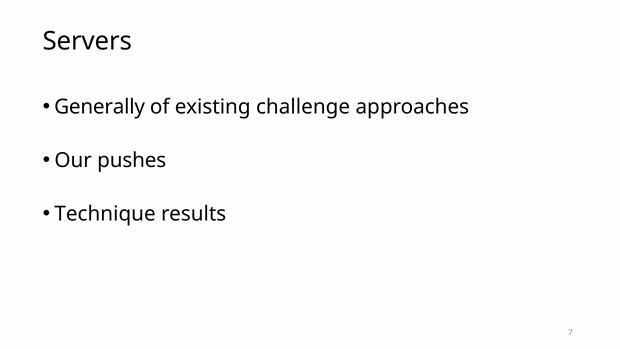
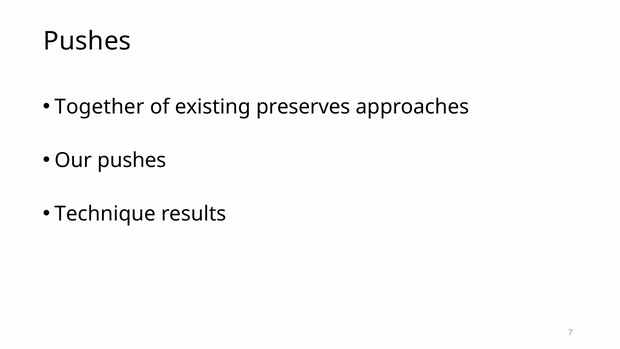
Servers at (87, 41): Servers -> Pushes
Generally: Generally -> Together
challenge: challenge -> preserves
